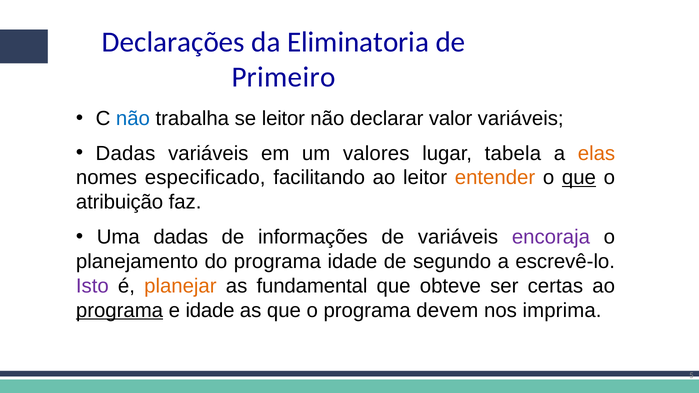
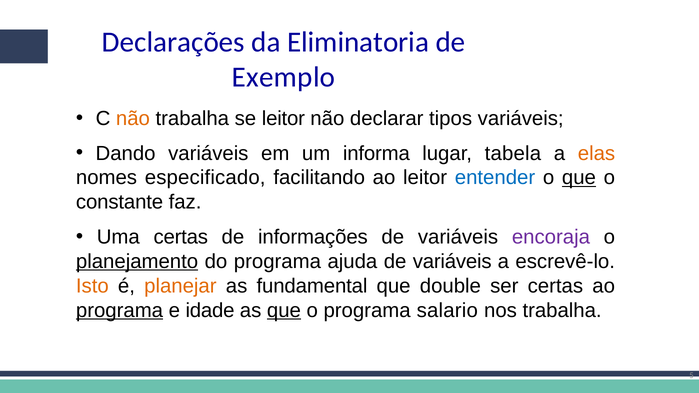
Primeiro: Primeiro -> Exemplo
não at (133, 119) colour: blue -> orange
valor: valor -> tipos
Dadas at (125, 153): Dadas -> Dando
valores: valores -> informa
entender colour: orange -> blue
atribuição: atribuição -> constante
Uma dadas: dadas -> certas
planejamento underline: none -> present
programa idade: idade -> ajuda
segundo at (452, 261): segundo -> variáveis
Isto colour: purple -> orange
obteve: obteve -> double
que at (284, 310) underline: none -> present
devem: devem -> salario
nos imprima: imprima -> trabalha
